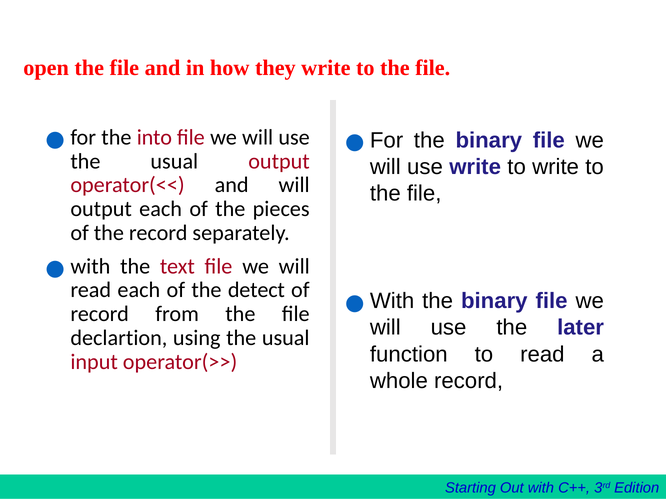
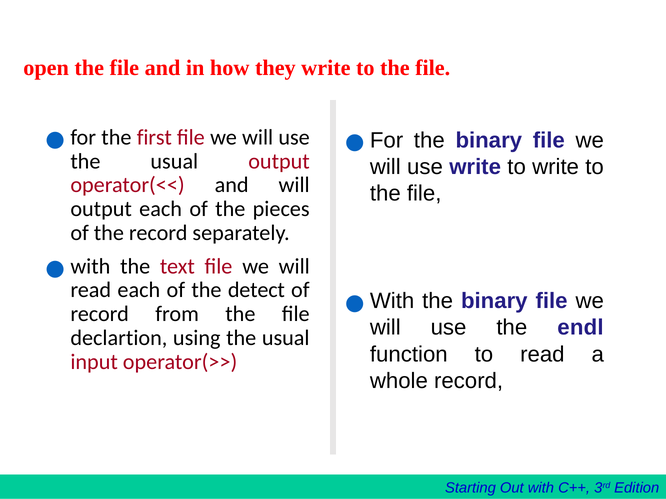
into: into -> first
later: later -> endl
